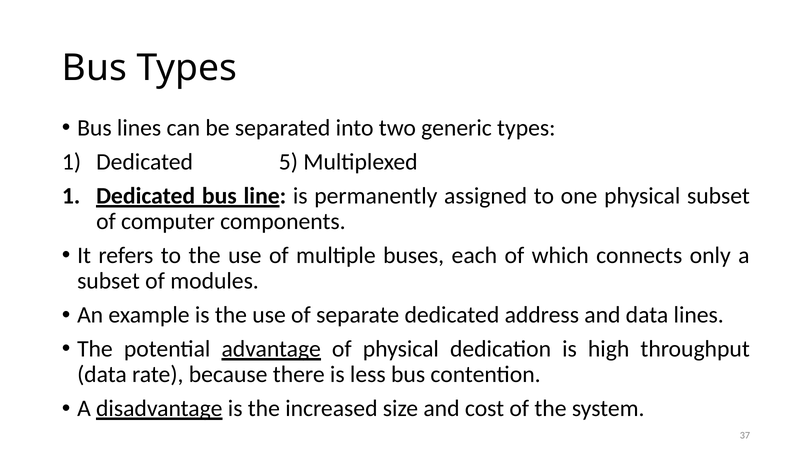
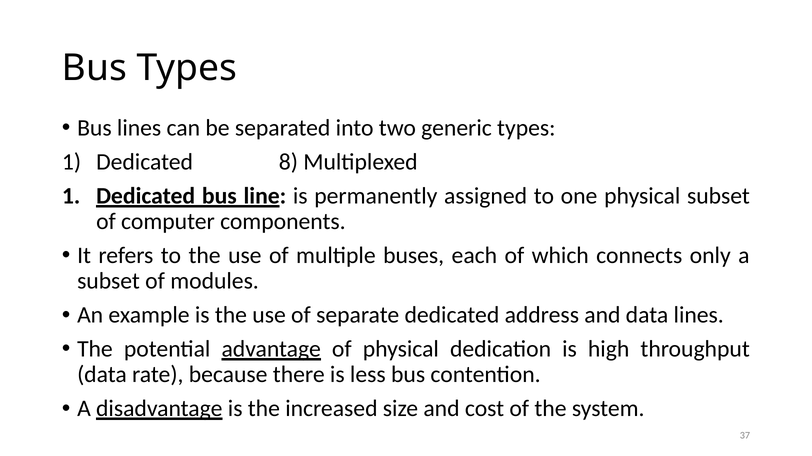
5: 5 -> 8
